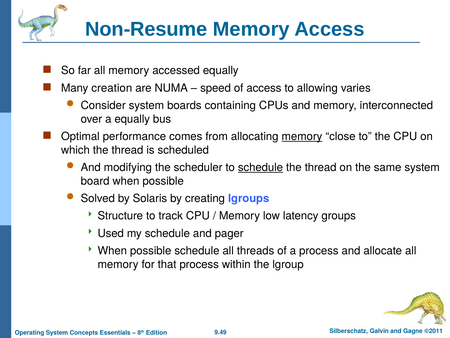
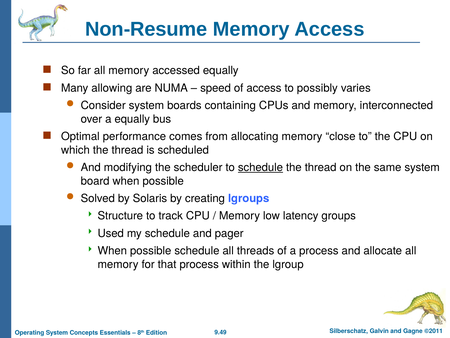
creation: creation -> allowing
allowing: allowing -> possibly
memory at (302, 136) underline: present -> none
